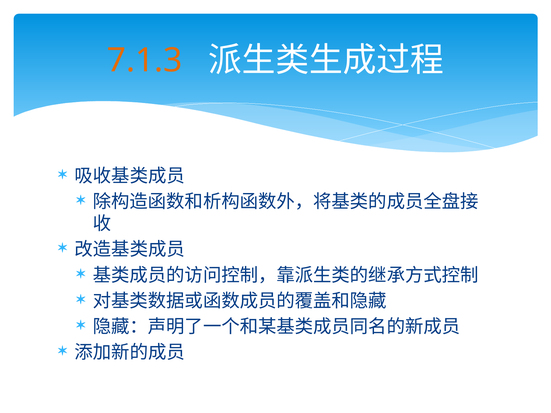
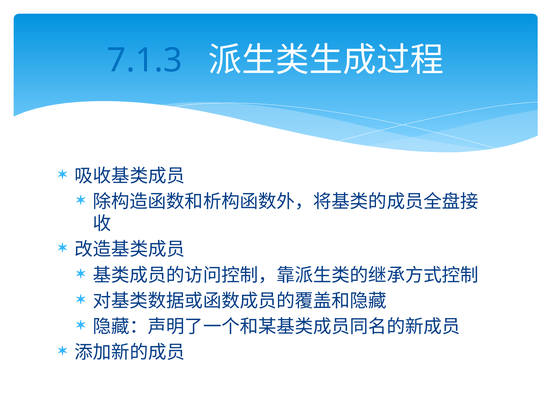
7.1.3 colour: orange -> blue
